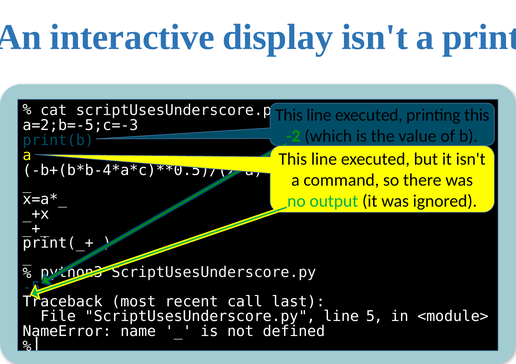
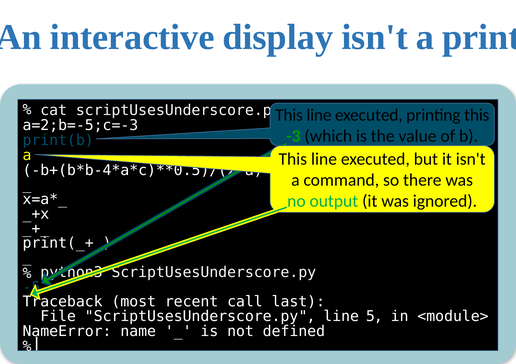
-2: -2 -> -3
